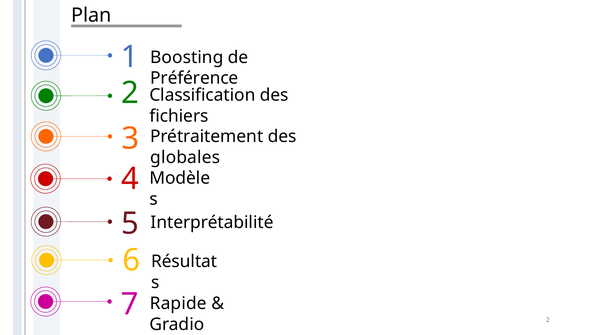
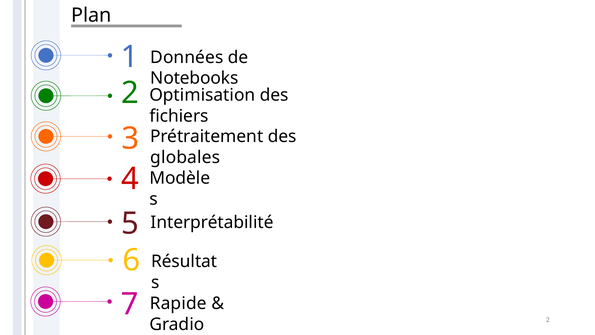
Boosting: Boosting -> Données
Préférence: Préférence -> Notebooks
Classification: Classification -> Optimisation
